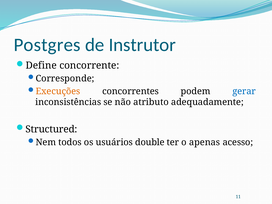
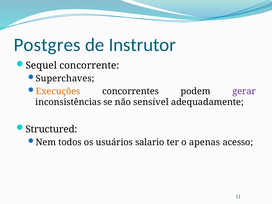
Define: Define -> Sequel
Corresponde: Corresponde -> Superchaves
gerar colour: blue -> purple
atributo: atributo -> sensível
double: double -> salario
